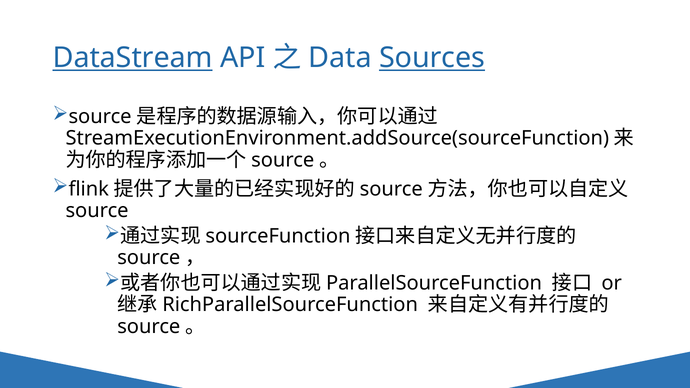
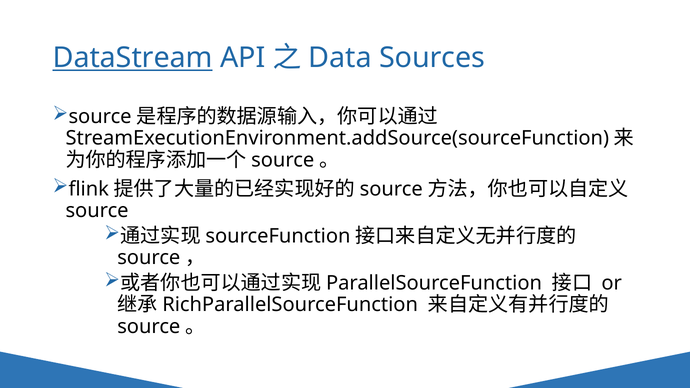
Sources underline: present -> none
